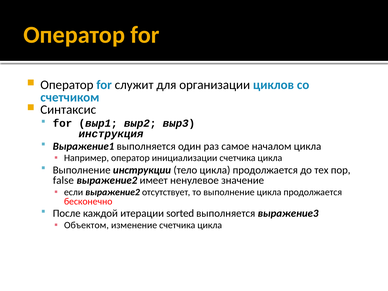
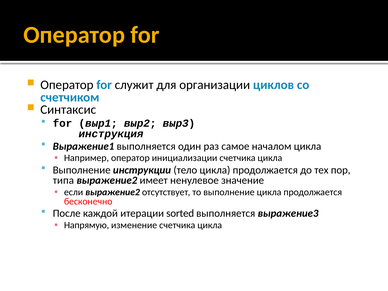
false: false -> типа
Объектом: Объектом -> Напрямую
